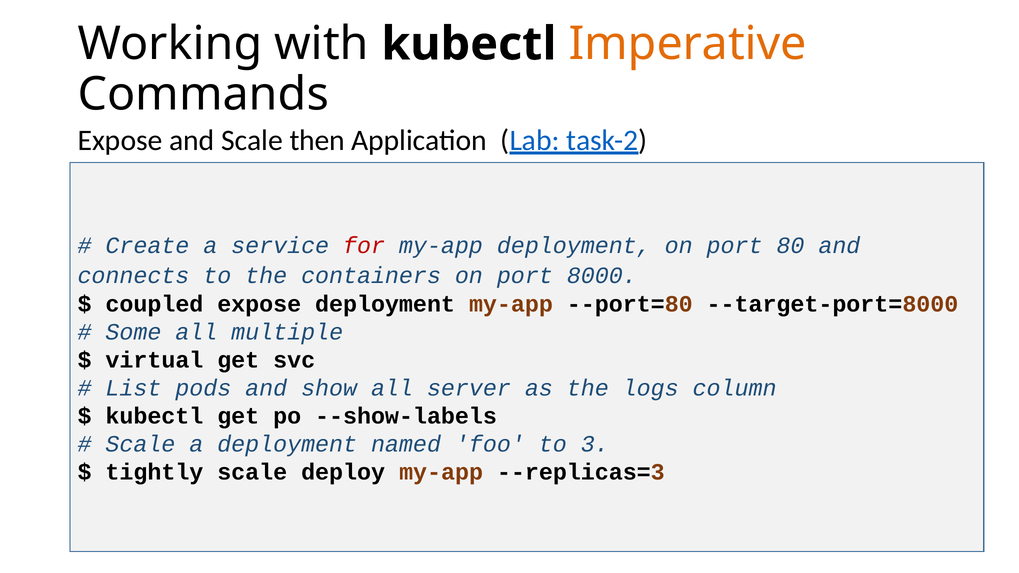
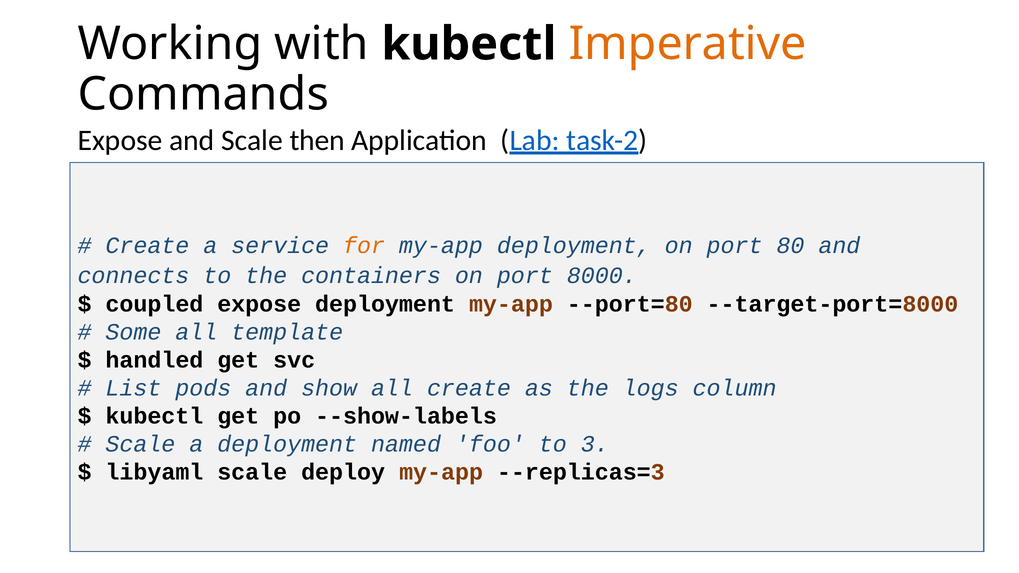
for colour: red -> orange
multiple: multiple -> template
virtual: virtual -> handled
all server: server -> create
tightly: tightly -> libyaml
